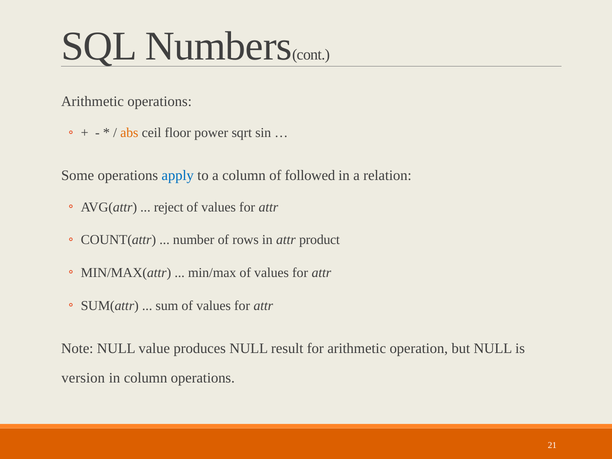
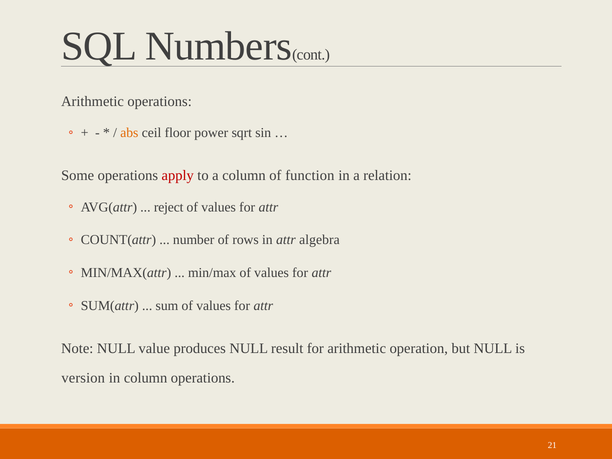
apply colour: blue -> red
followed: followed -> function
product: product -> algebra
